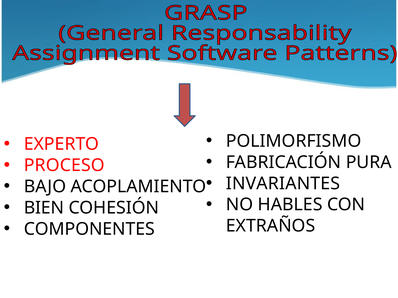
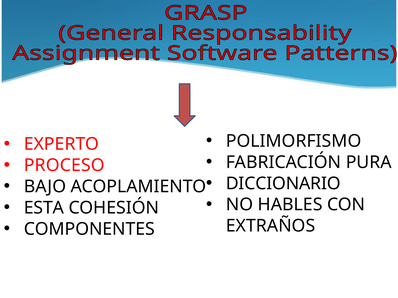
INVARIANTES: INVARIANTES -> DICCIONARIO
BIEN: BIEN -> ESTA
